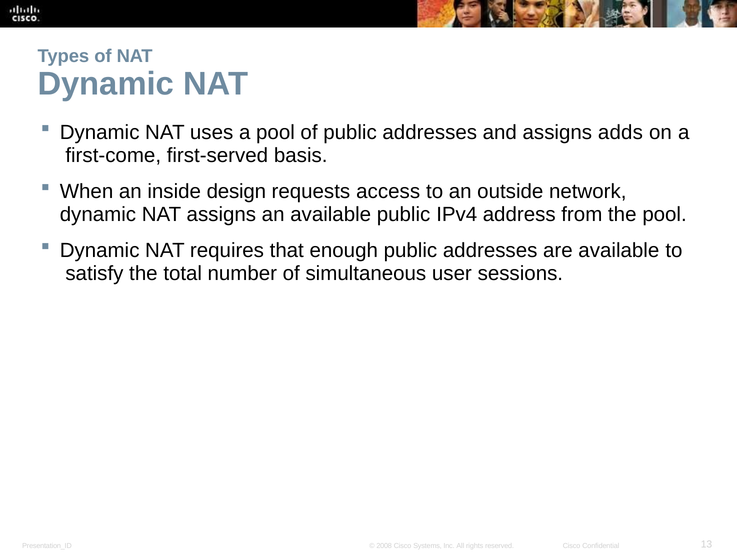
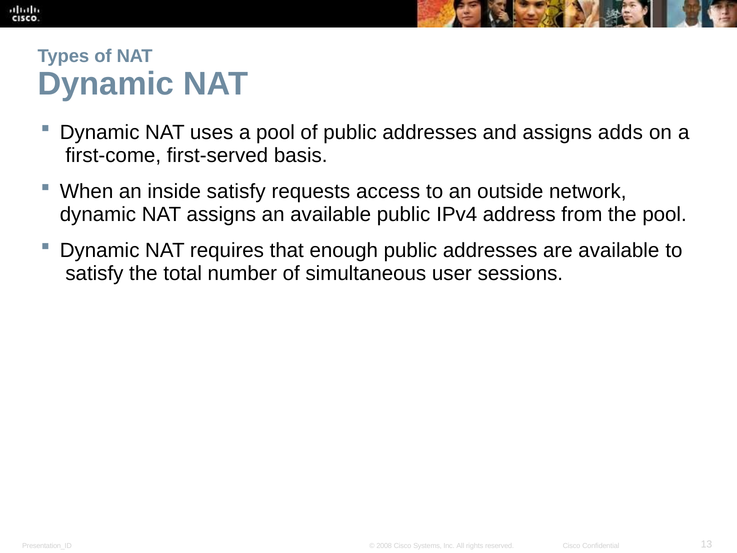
inside design: design -> satisfy
